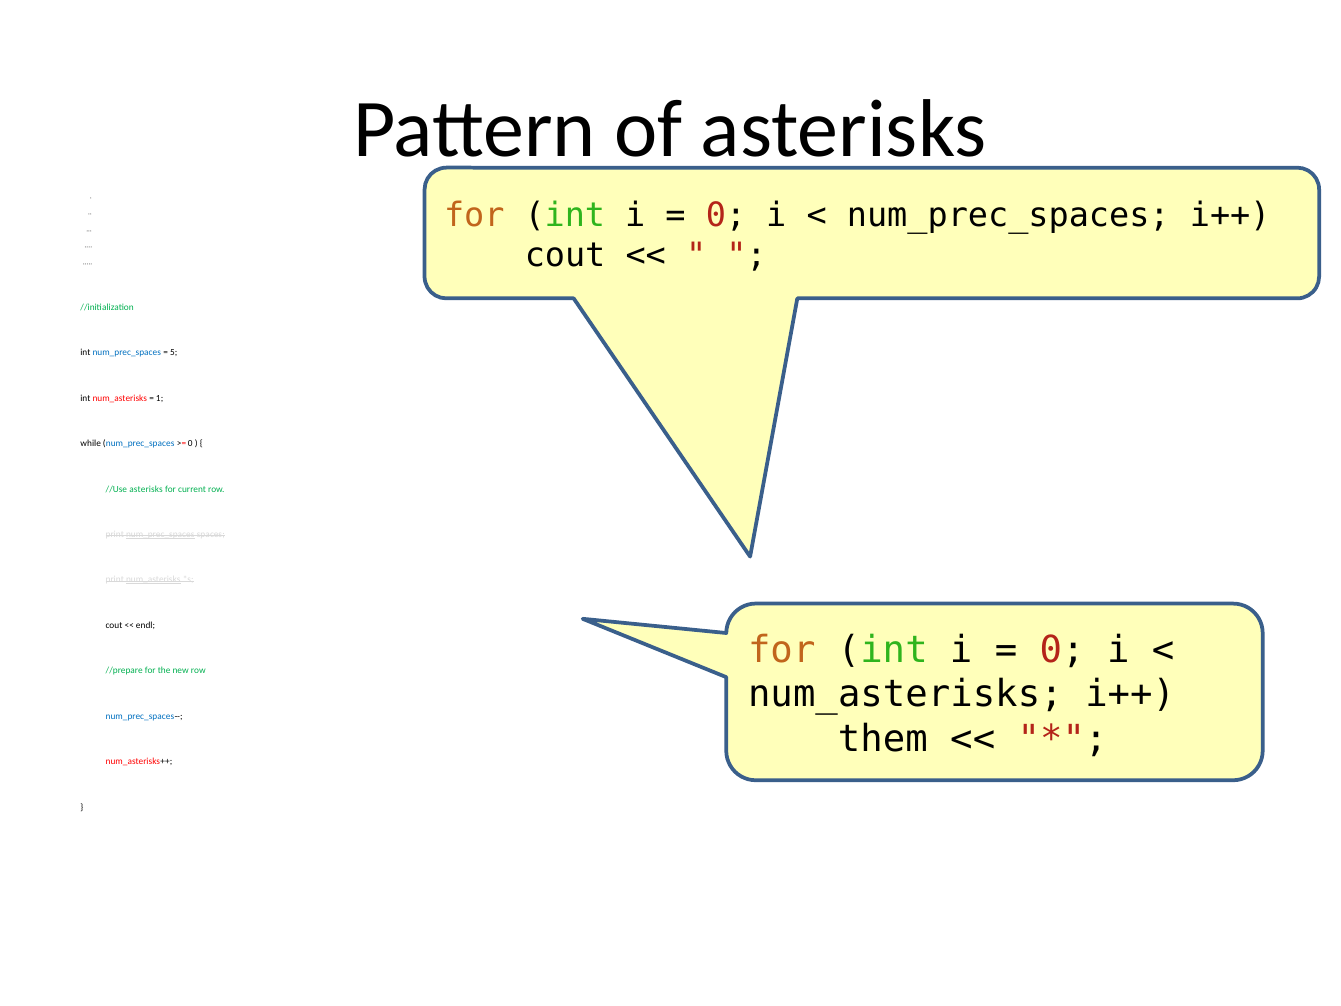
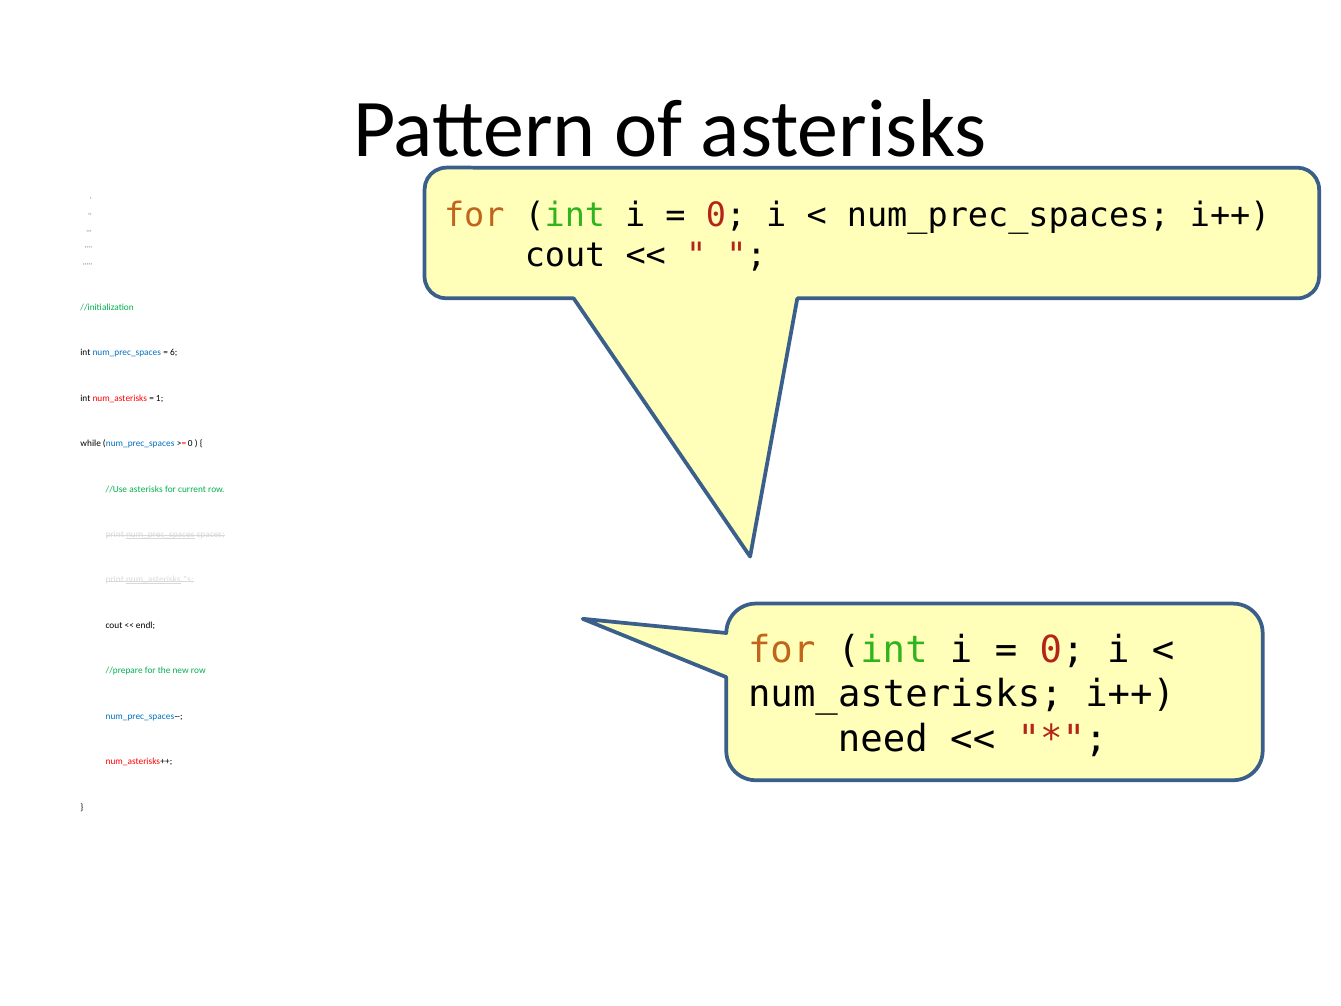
5: 5 -> 6
them: them -> need
